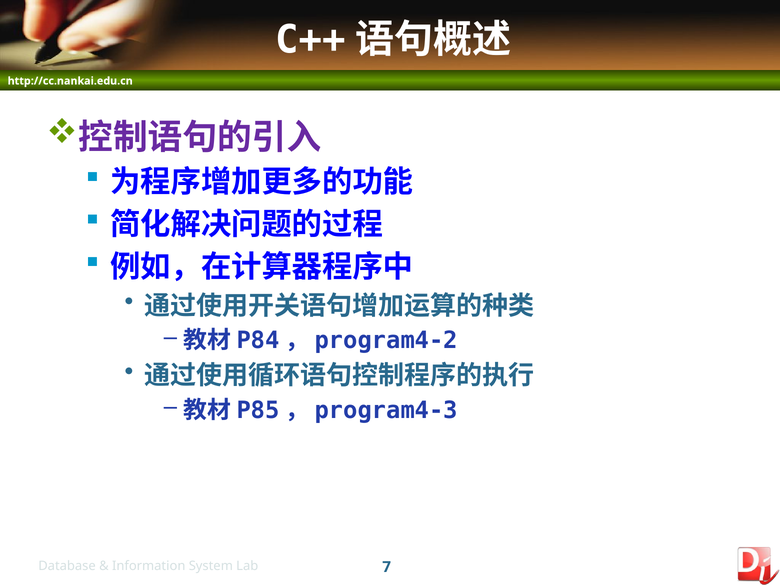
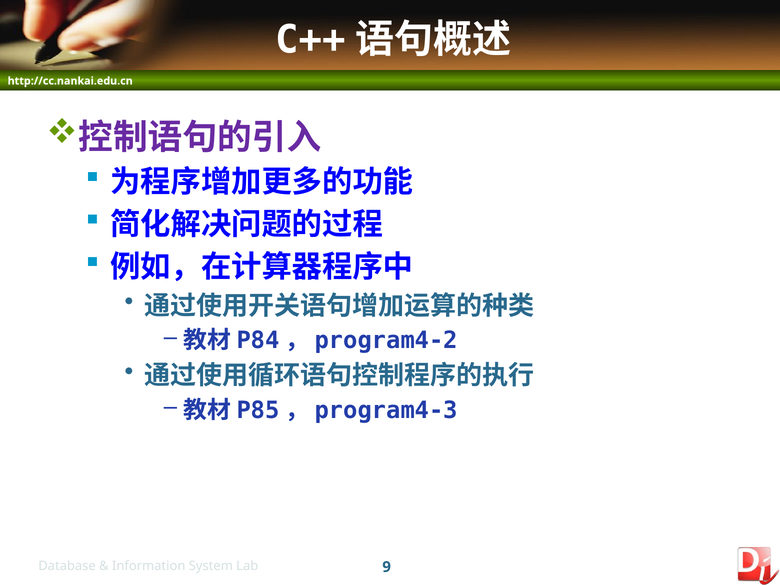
7: 7 -> 9
